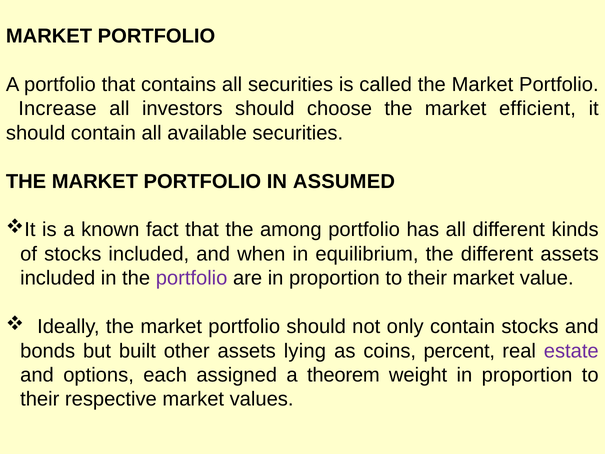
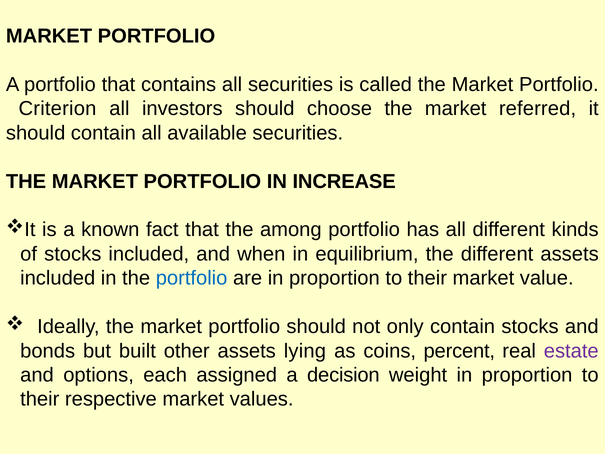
Increase: Increase -> Criterion
efficient: efficient -> referred
ASSUMED: ASSUMED -> INCREASE
portfolio at (192, 278) colour: purple -> blue
theorem: theorem -> decision
